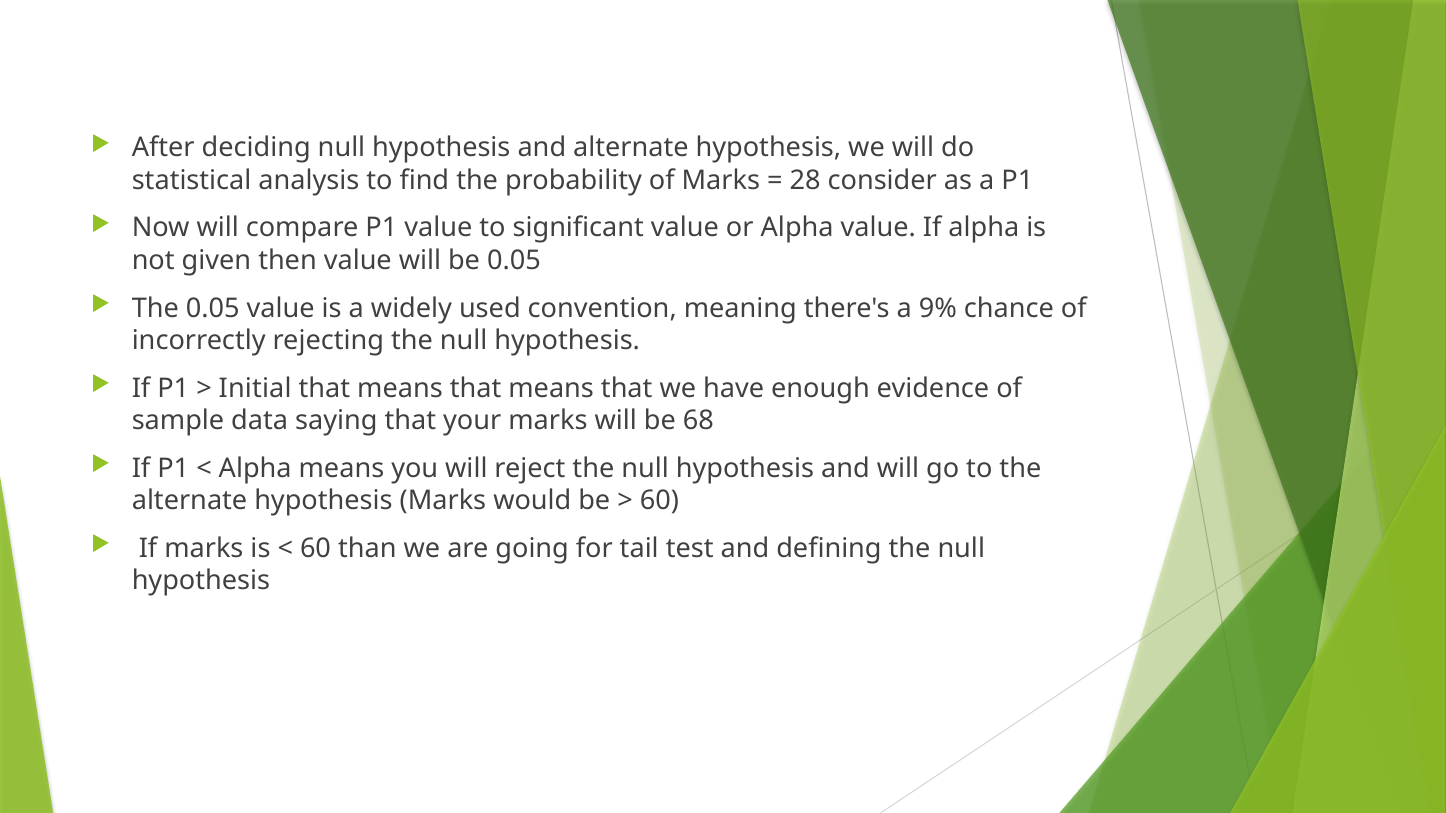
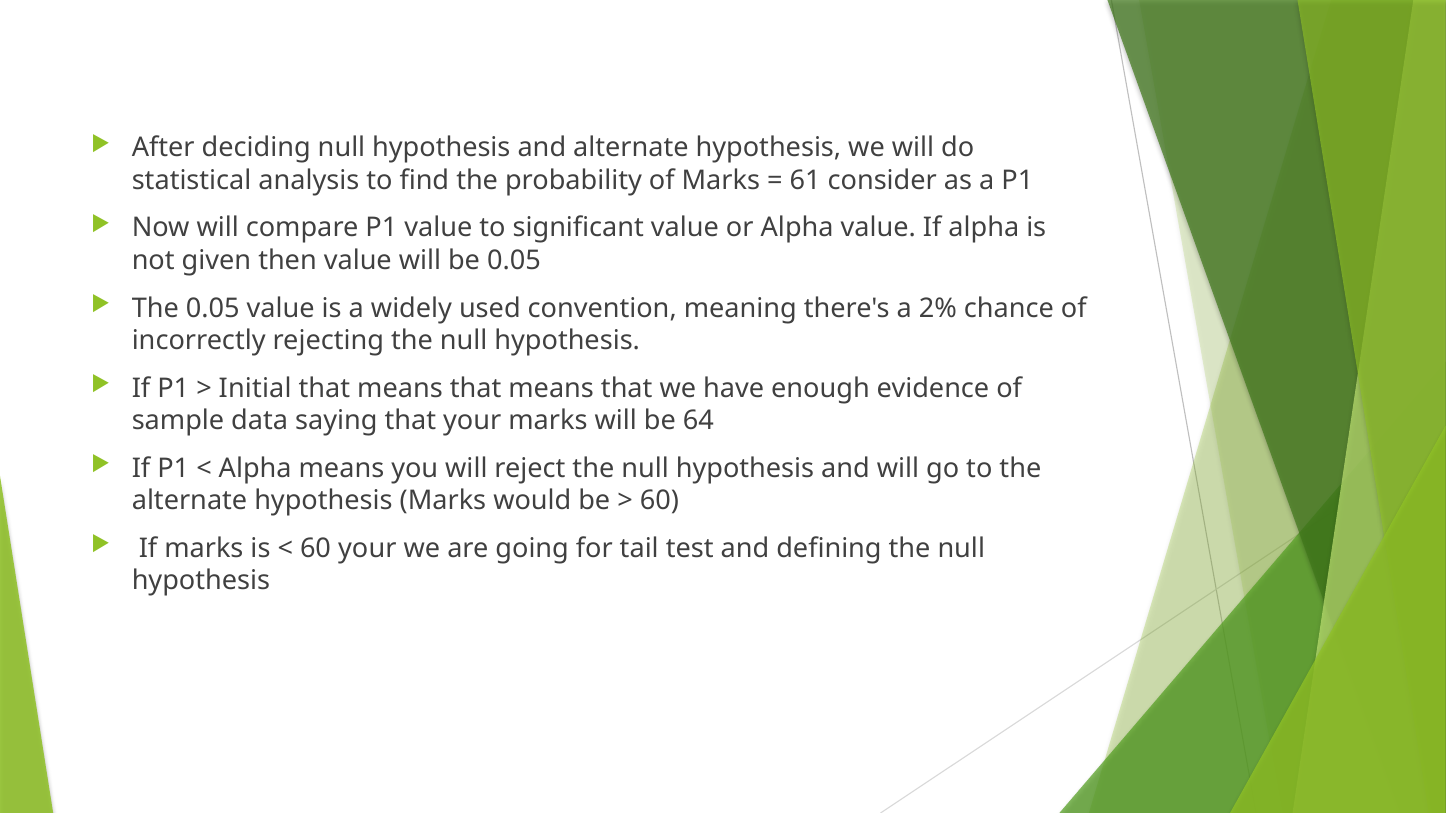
28: 28 -> 61
9%: 9% -> 2%
68: 68 -> 64
60 than: than -> your
